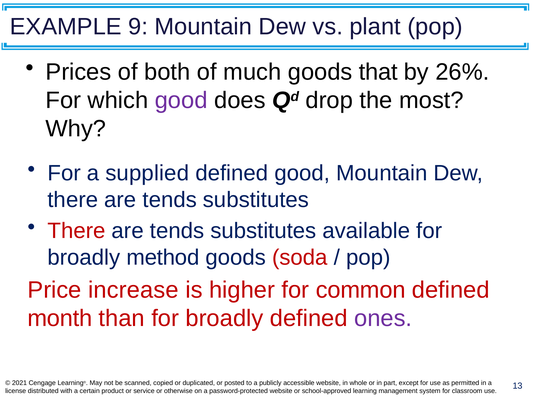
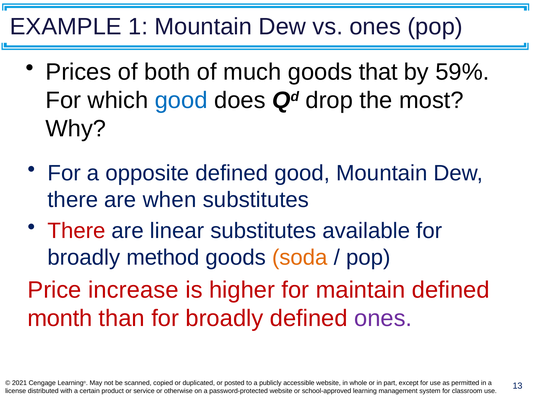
9: 9 -> 1
vs plant: plant -> ones
26%: 26% -> 59%
good at (181, 100) colour: purple -> blue
supplied: supplied -> opposite
tends at (170, 200): tends -> when
tends at (177, 231): tends -> linear
soda colour: red -> orange
common: common -> maintain
